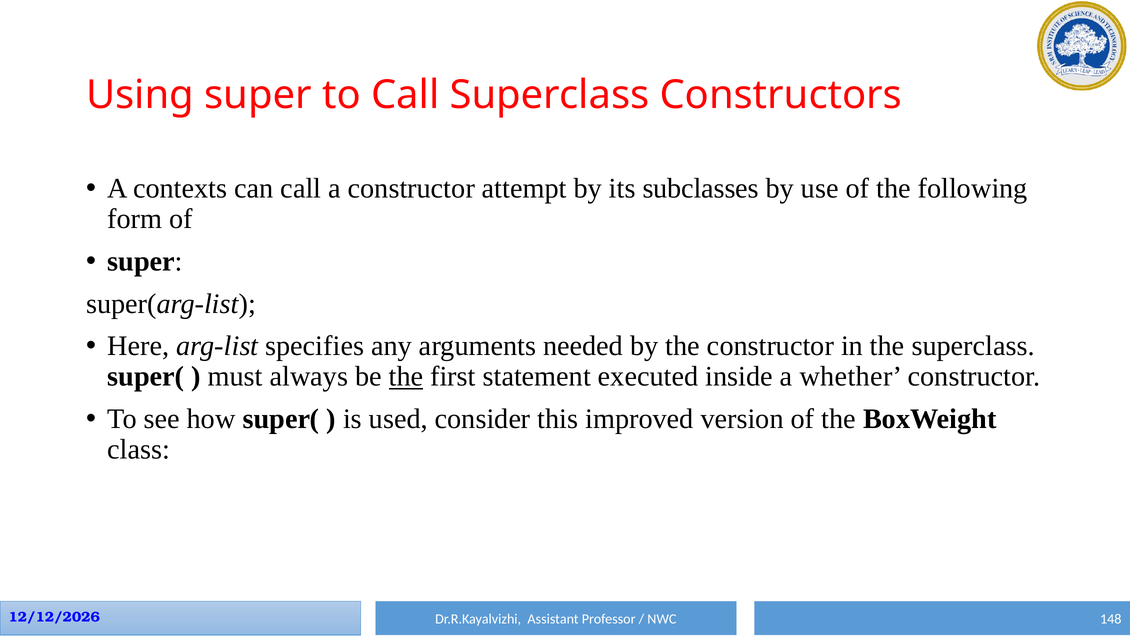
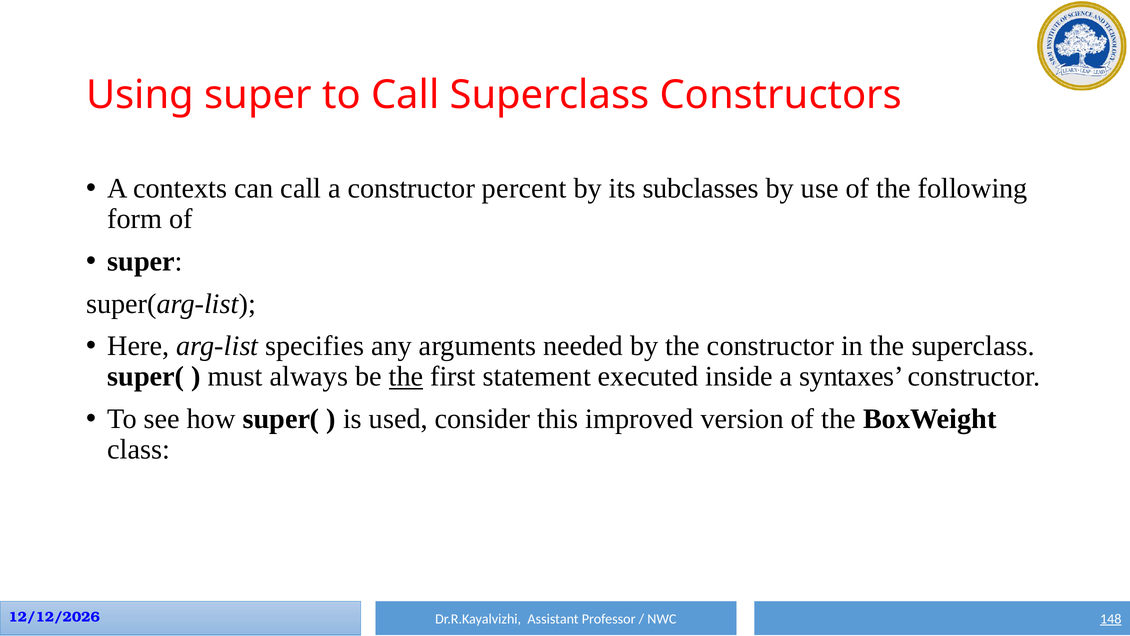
attempt: attempt -> percent
whether: whether -> syntaxes
148 underline: none -> present
